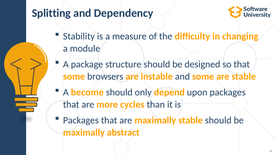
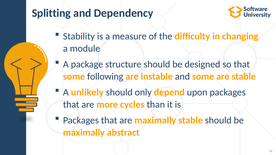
browsers: browsers -> following
become: become -> unlikely
